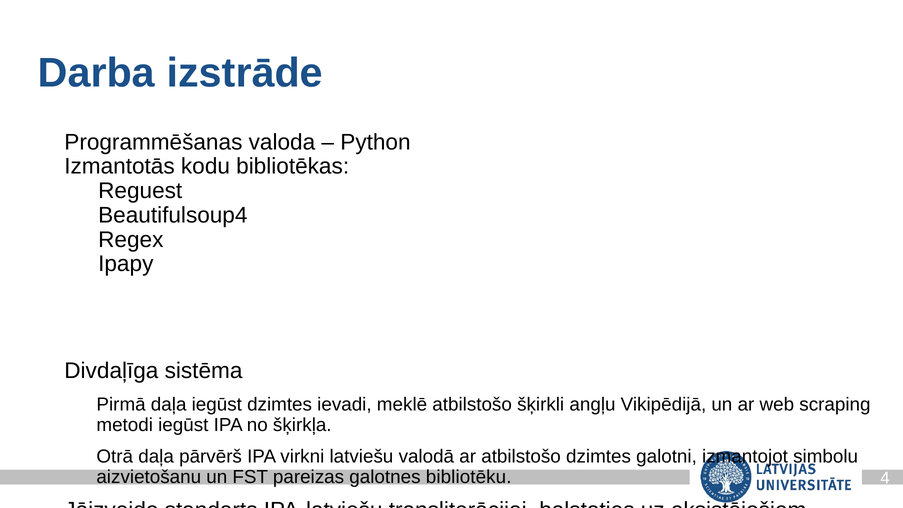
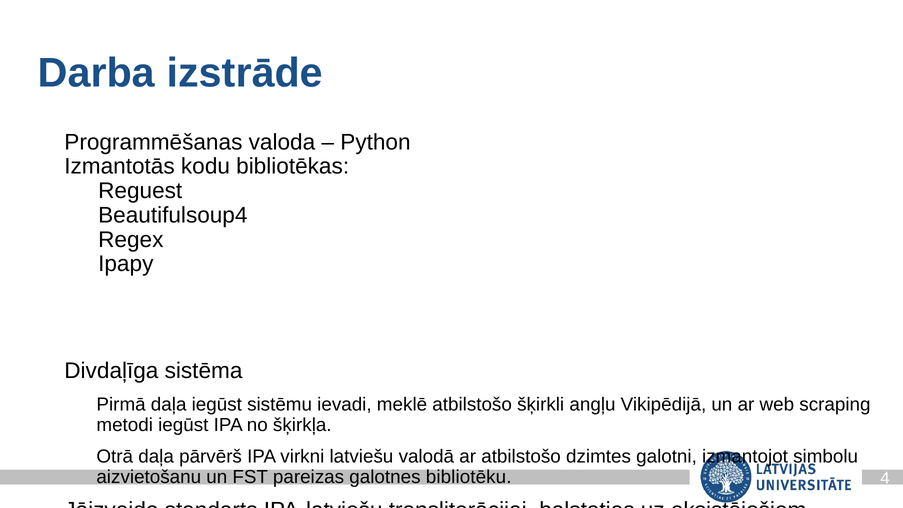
iegūst dzimtes: dzimtes -> sistēmu
